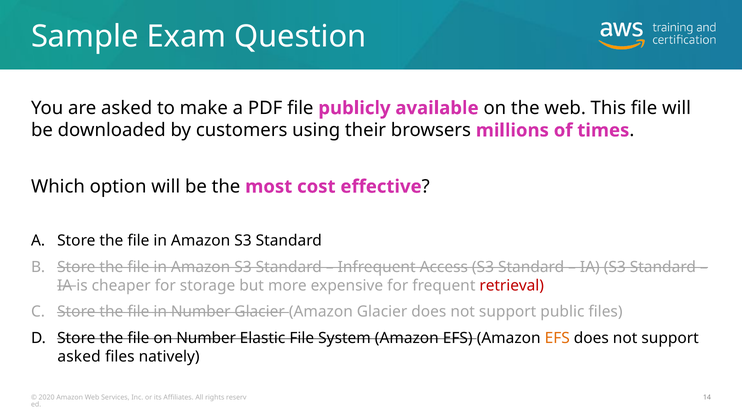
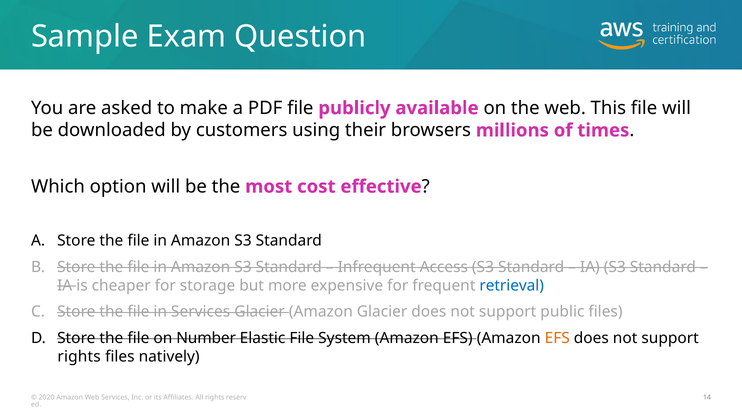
retrieval colour: red -> blue
in Number: Number -> Services
asked at (79, 357): asked -> rights
